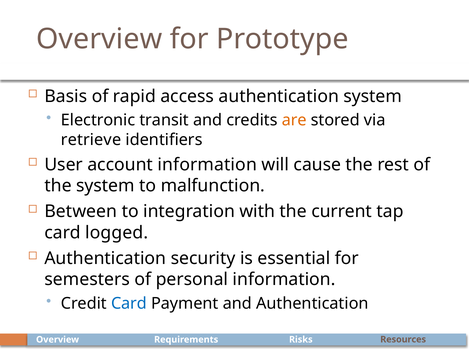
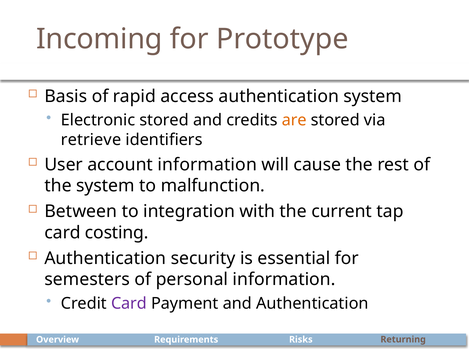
Overview at (99, 39): Overview -> Incoming
Electronic transit: transit -> stored
logged: logged -> costing
Card at (129, 303) colour: blue -> purple
Resources: Resources -> Returning
